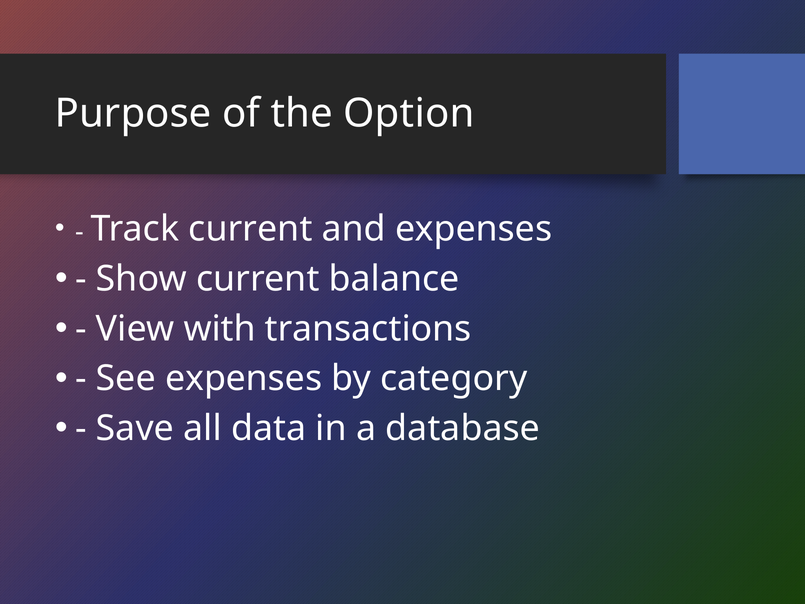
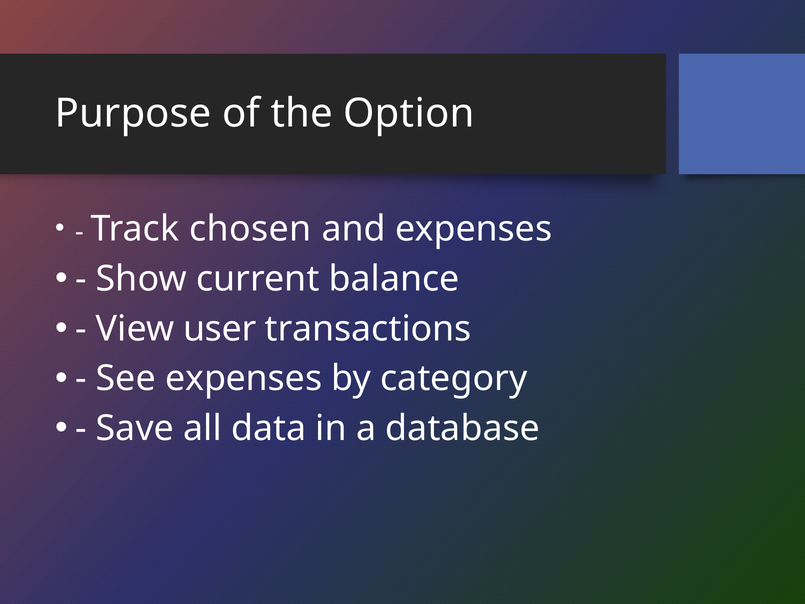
Track current: current -> chosen
with: with -> user
